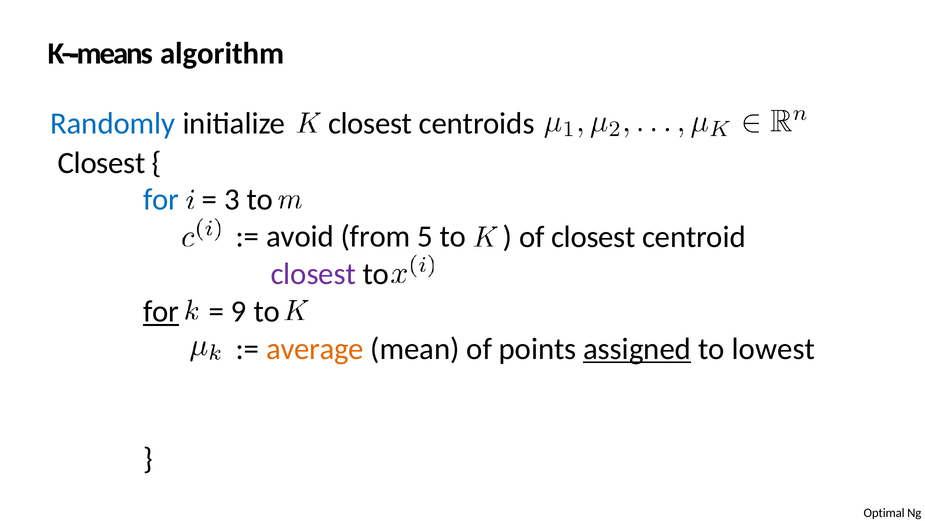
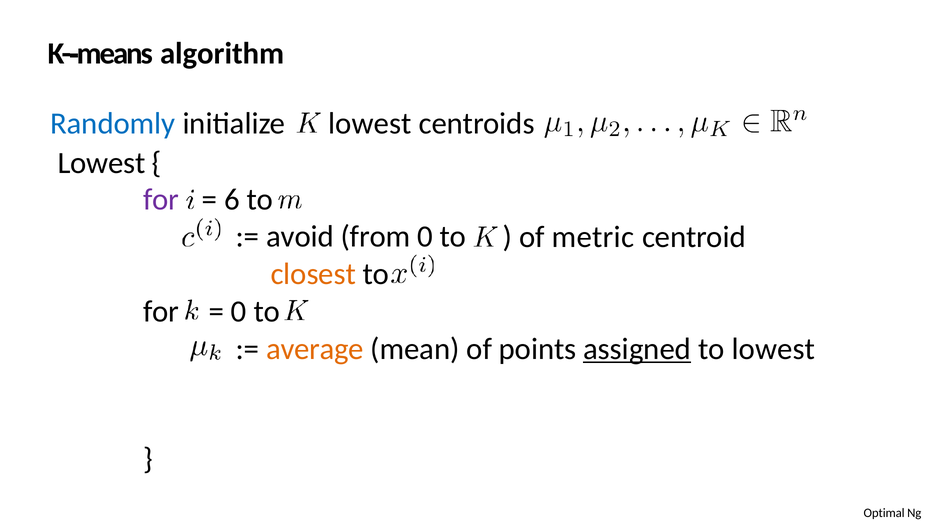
initialize closest: closest -> lowest
Closest at (101, 163): Closest -> Lowest
for at (161, 199) colour: blue -> purple
3: 3 -> 6
from 5: 5 -> 0
of closest: closest -> metric
closest at (313, 273) colour: purple -> orange
for at (161, 311) underline: present -> none
9 at (239, 311): 9 -> 0
